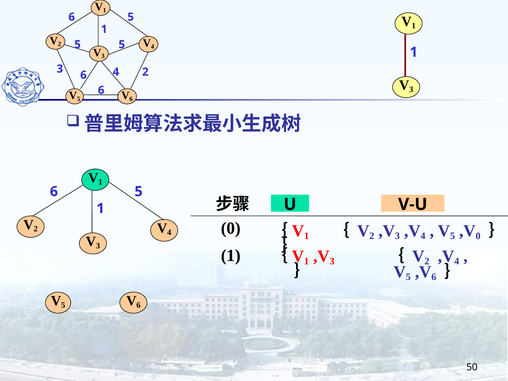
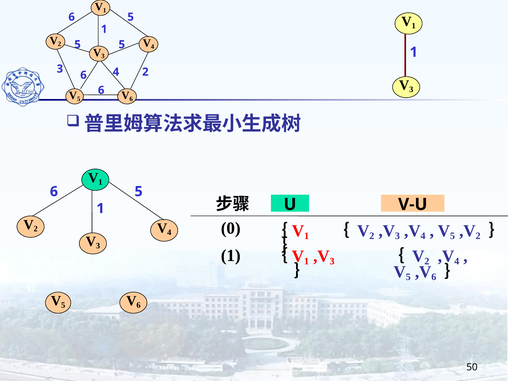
0 at (478, 236): 0 -> 2
